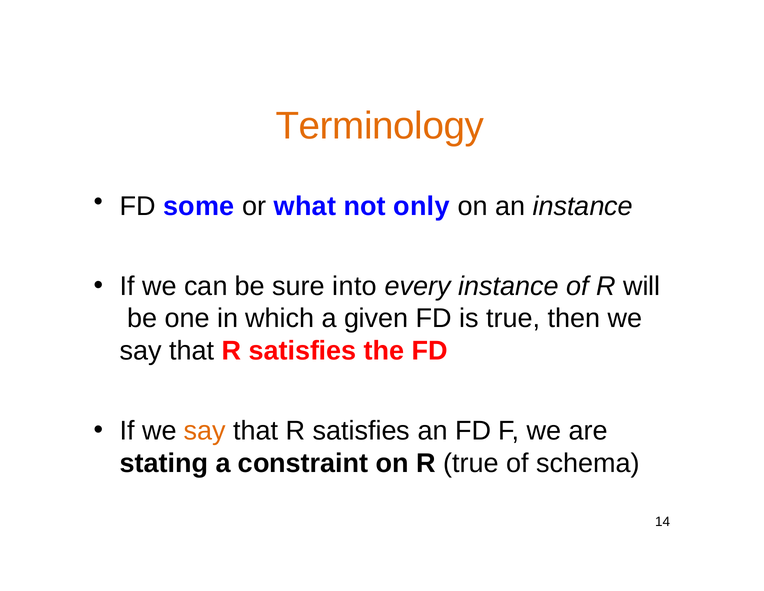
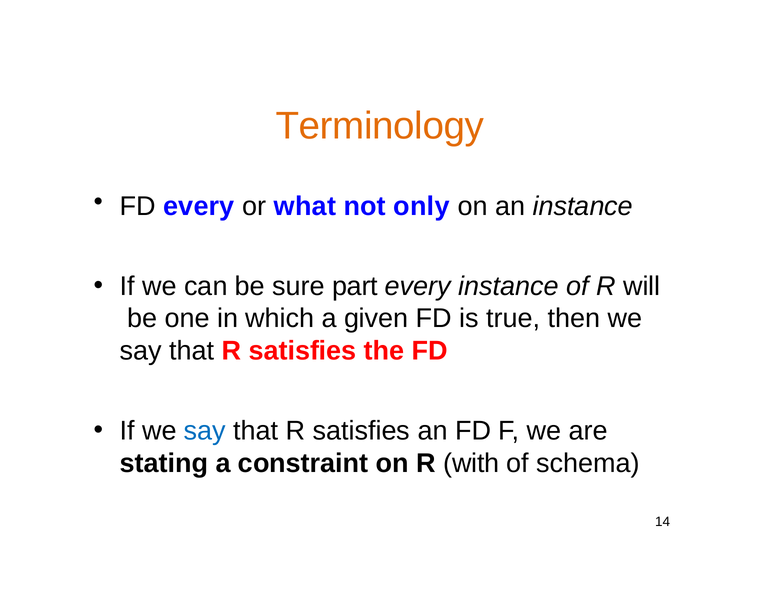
FD some: some -> every
into: into -> part
say at (205, 430) colour: orange -> blue
R true: true -> with
